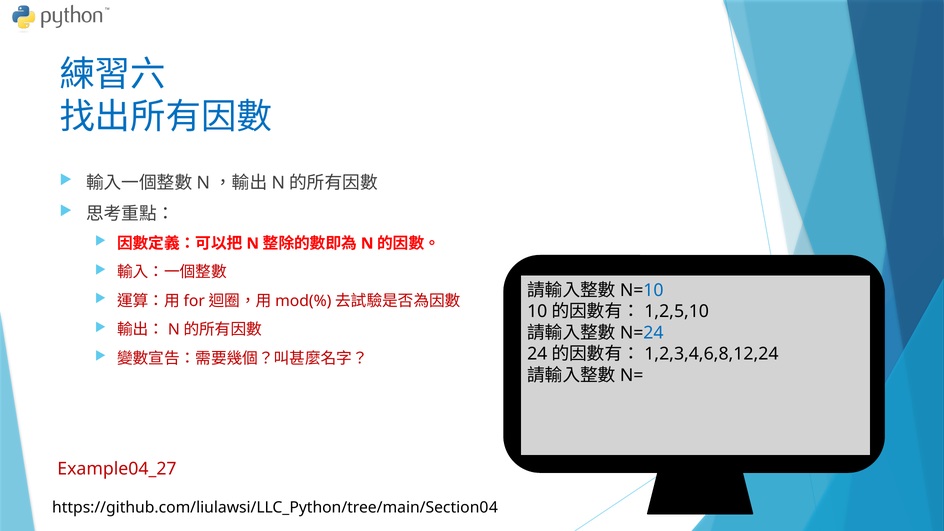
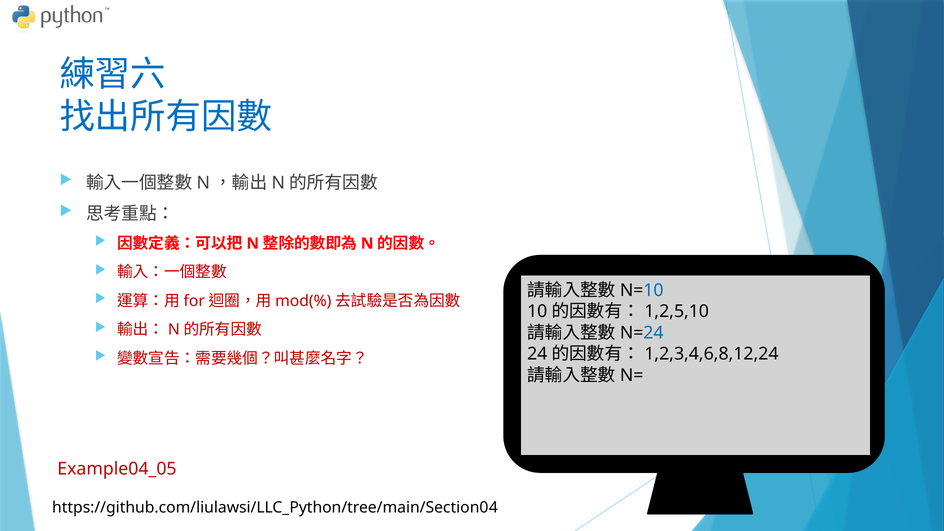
Example04_27: Example04_27 -> Example04_05
